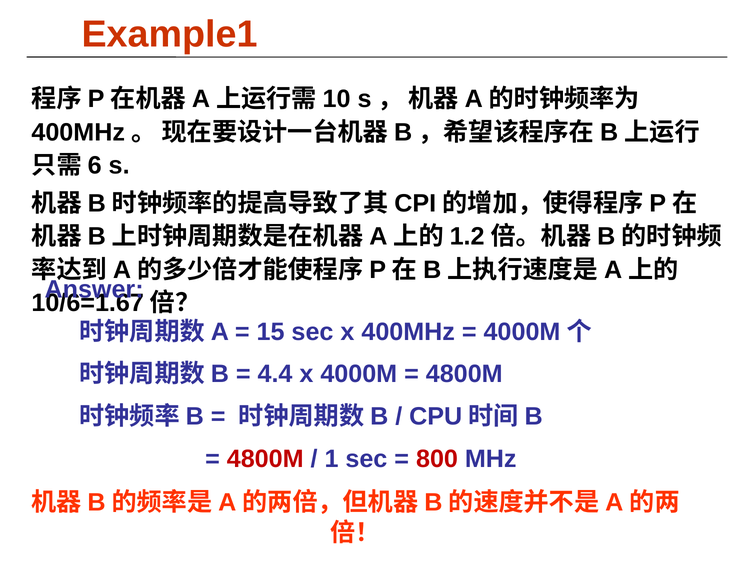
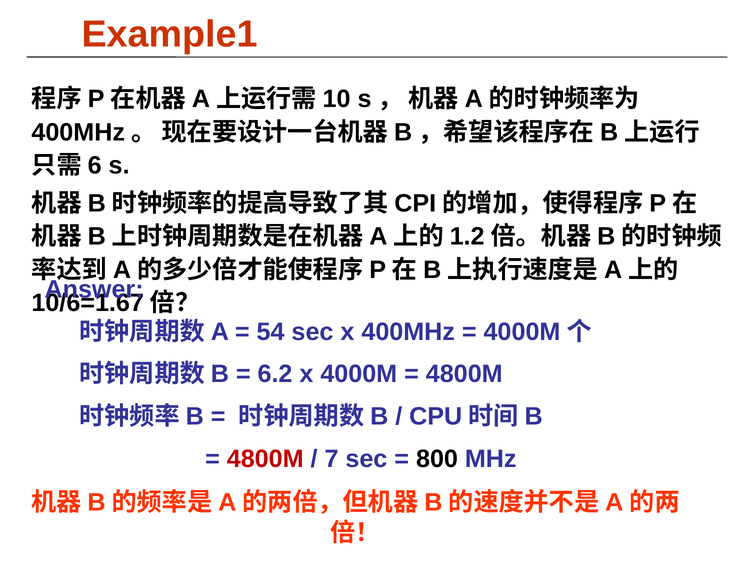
15: 15 -> 54
4.4: 4.4 -> 6.2
1: 1 -> 7
800 colour: red -> black
